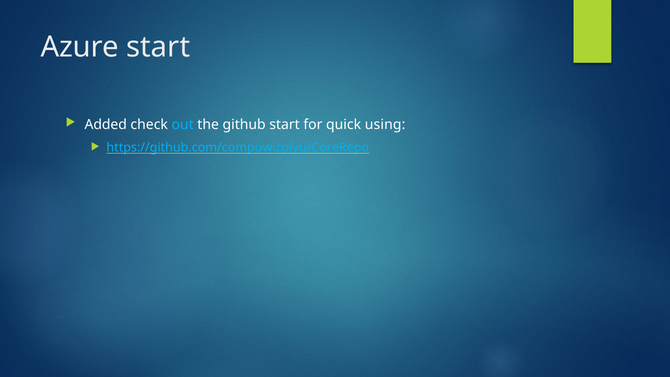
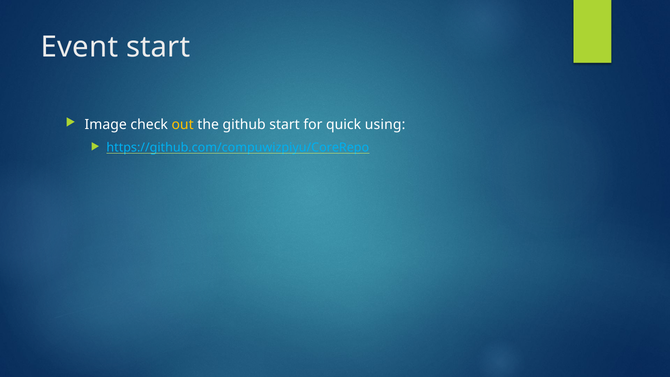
Azure: Azure -> Event
Added: Added -> Image
out colour: light blue -> yellow
